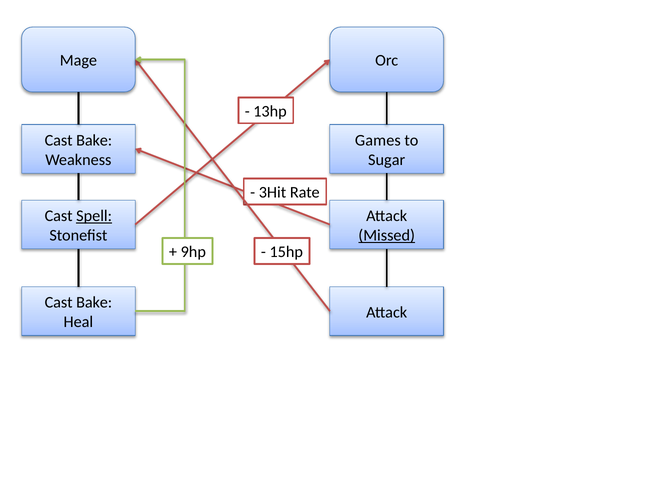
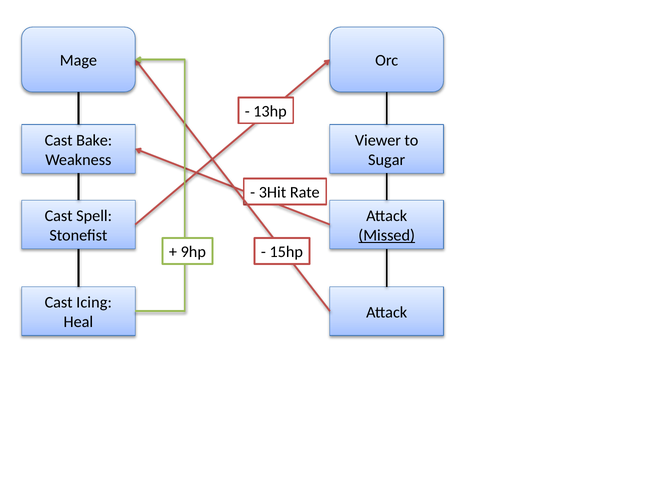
Games: Games -> Viewer
Spell underline: present -> none
Bake at (94, 302): Bake -> Icing
